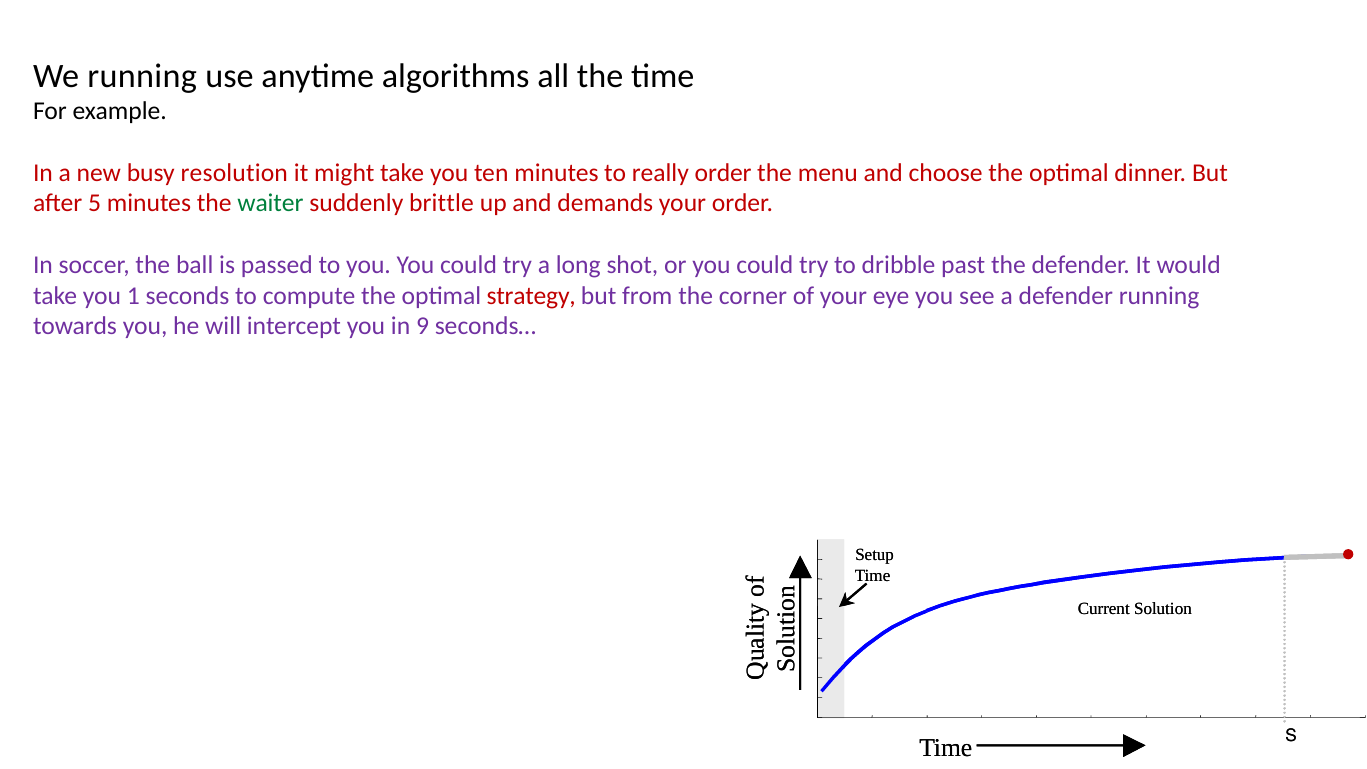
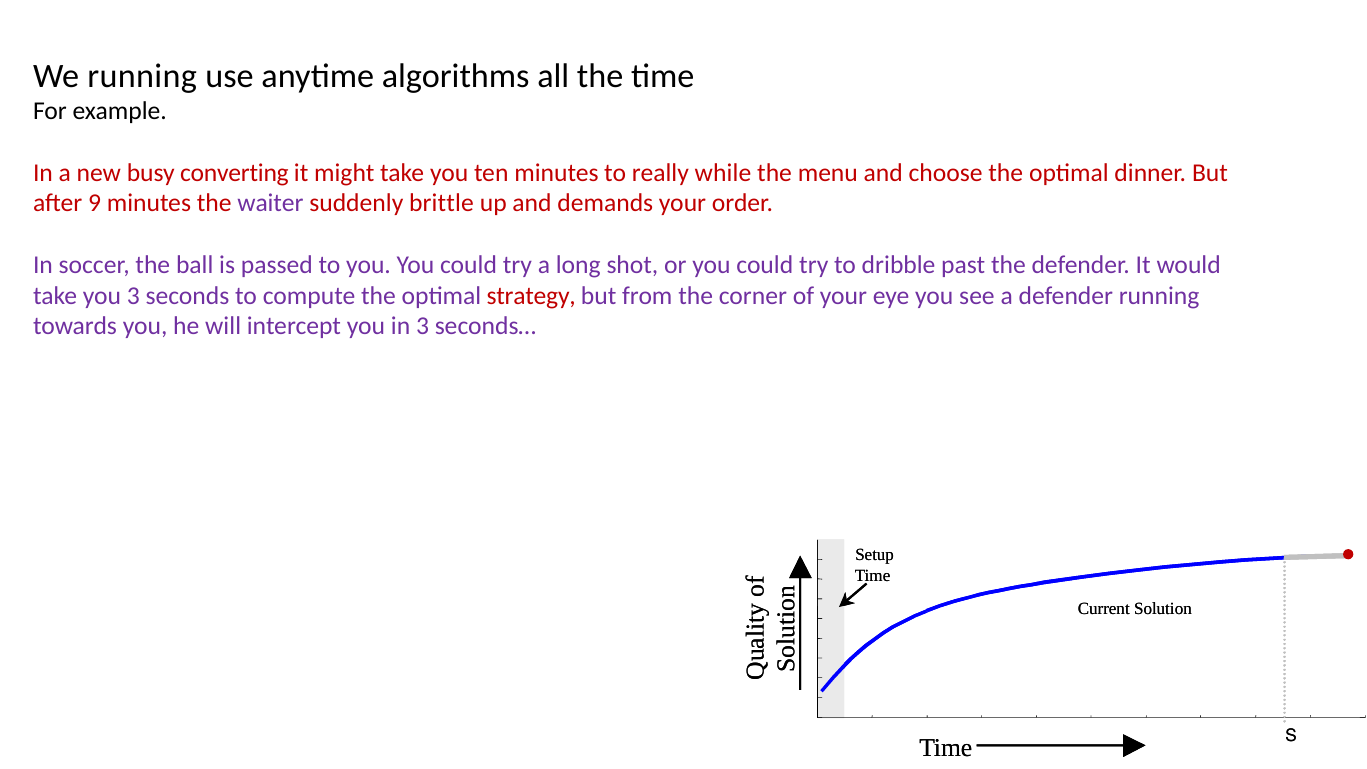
resolution: resolution -> converting
really order: order -> while
5: 5 -> 9
waiter colour: green -> purple
you 1: 1 -> 3
in 9: 9 -> 3
